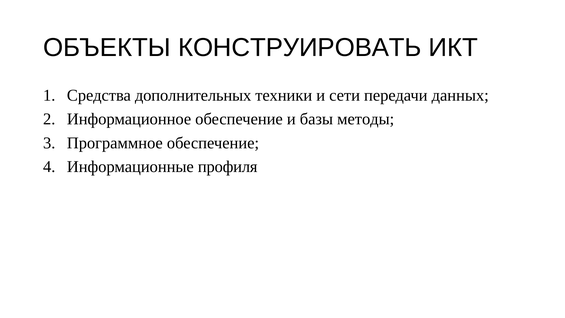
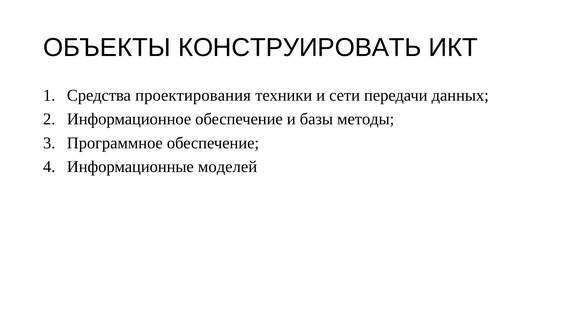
дополнительных: дополнительных -> проектирования
профиля: профиля -> моделей
